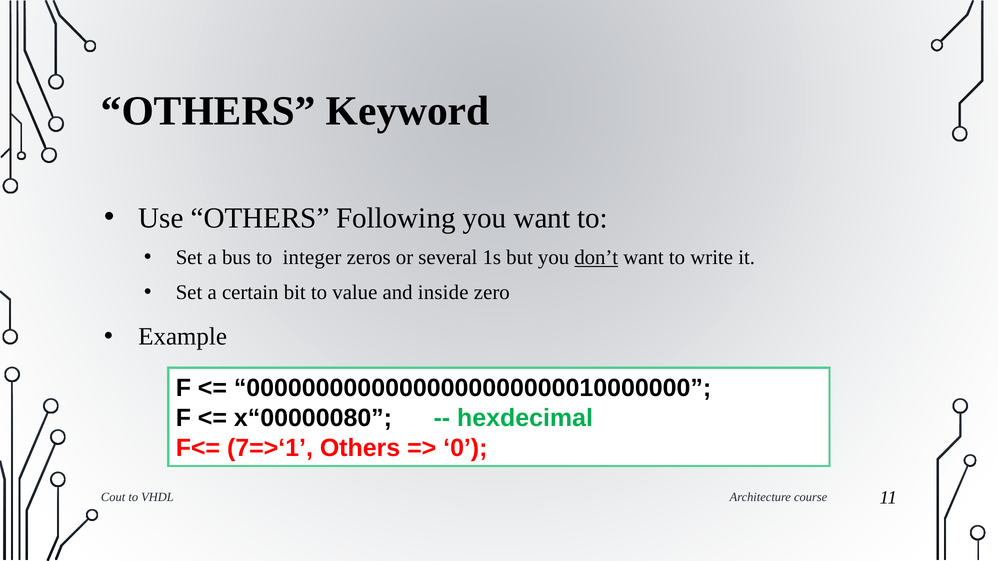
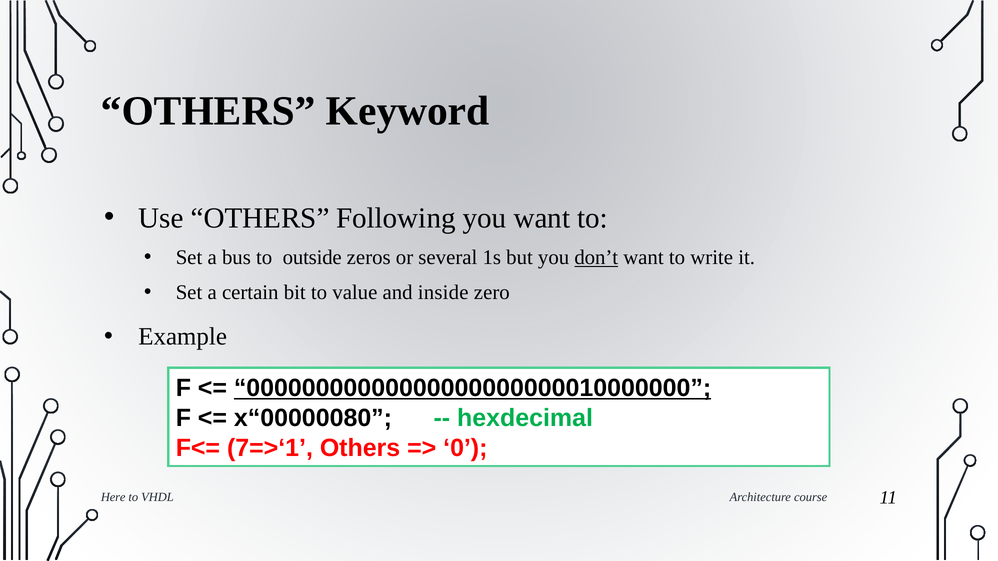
integer: integer -> outside
00000000000000000000000010000000 underline: none -> present
Cout: Cout -> Here
